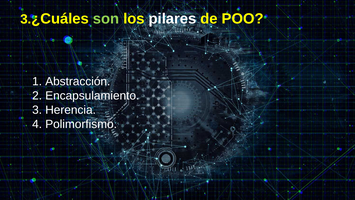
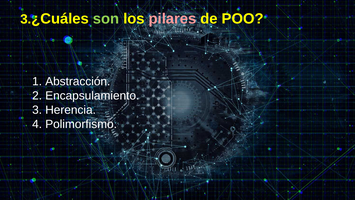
pilares colour: white -> pink
